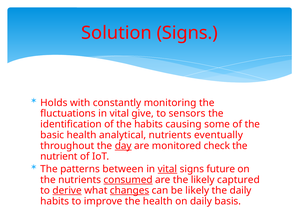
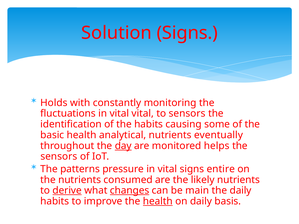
vital give: give -> vital
check: check -> helps
nutrient at (59, 157): nutrient -> sensors
between: between -> pressure
vital at (167, 169) underline: present -> none
future: future -> entire
consumed underline: present -> none
likely captured: captured -> nutrients
be likely: likely -> main
health at (158, 201) underline: none -> present
